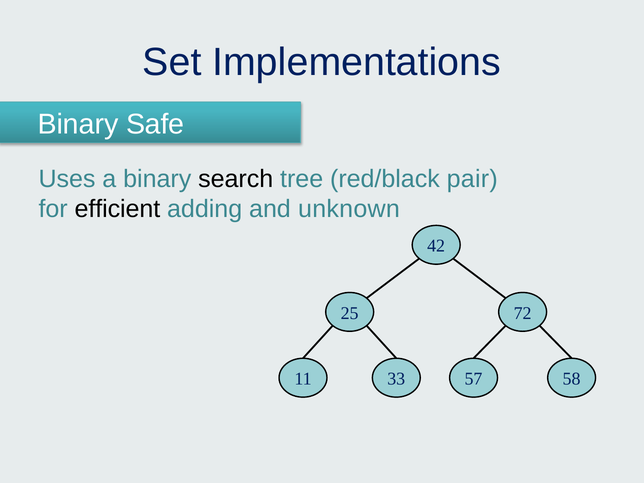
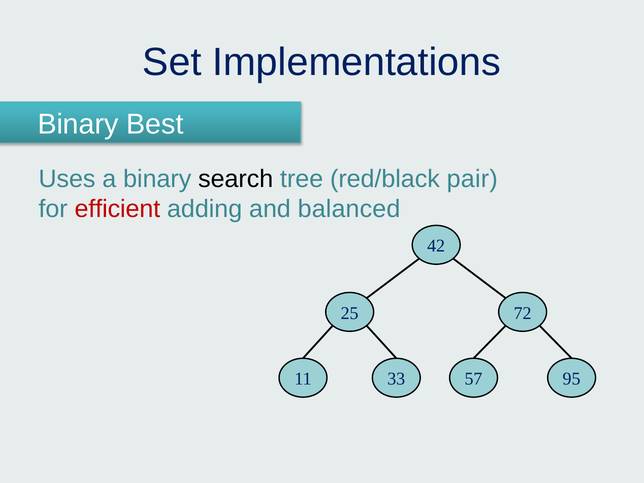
Safe: Safe -> Best
efficient colour: black -> red
unknown: unknown -> balanced
58: 58 -> 95
